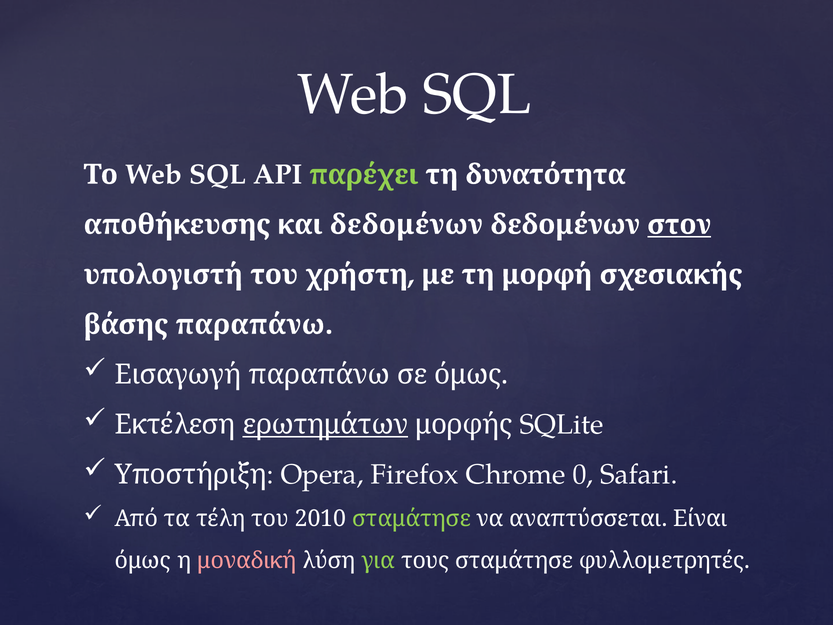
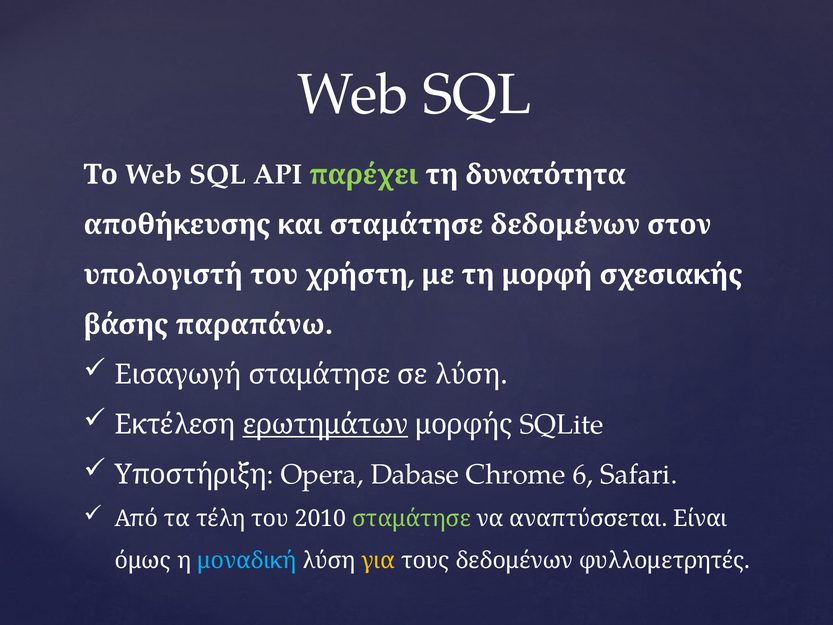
και δεδομένων: δεδομένων -> σταμάτησε
στον underline: present -> none
Εισαγωγή παραπάνω: παραπάνω -> σταμάτησε
σε όμως: όμως -> λύση
Firefox: Firefox -> Dabase
0: 0 -> 6
μοναδική colour: pink -> light blue
για colour: light green -> yellow
τους σταμάτησε: σταμάτησε -> δεδομένων
